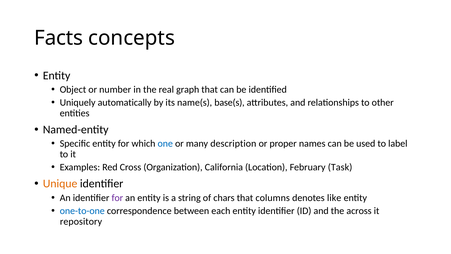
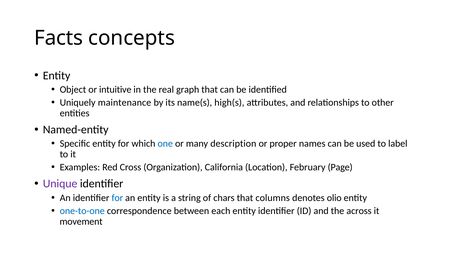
number: number -> intuitive
automatically: automatically -> maintenance
base(s: base(s -> high(s
Task: Task -> Page
Unique colour: orange -> purple
for at (117, 198) colour: purple -> blue
like: like -> olio
repository: repository -> movement
